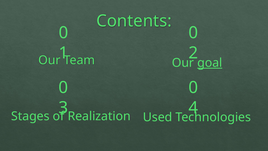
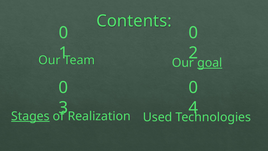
Stages underline: none -> present
